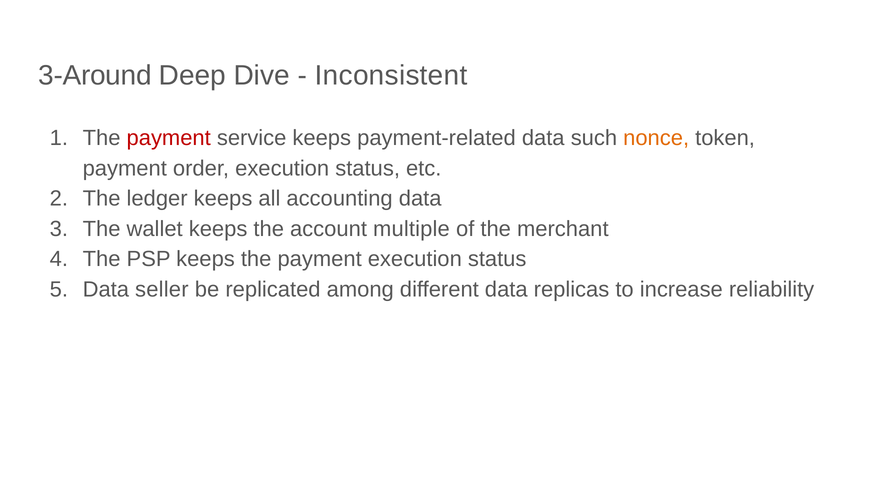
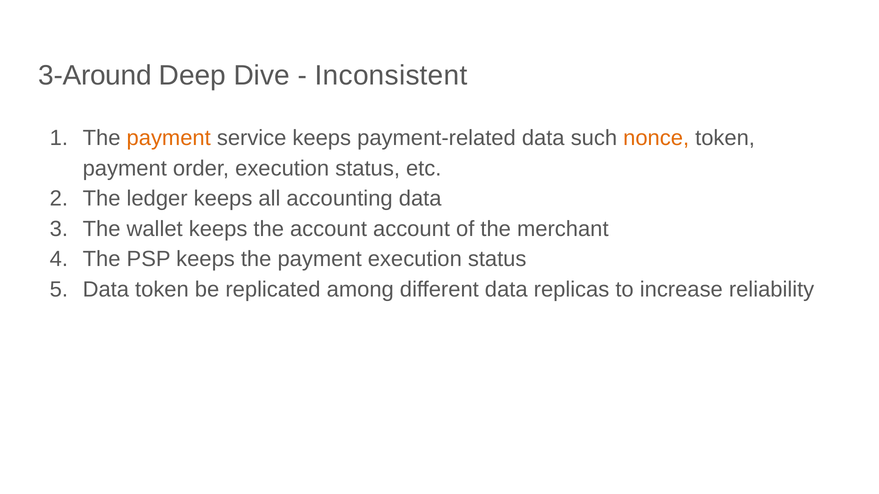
payment at (169, 138) colour: red -> orange
account multiple: multiple -> account
Data seller: seller -> token
